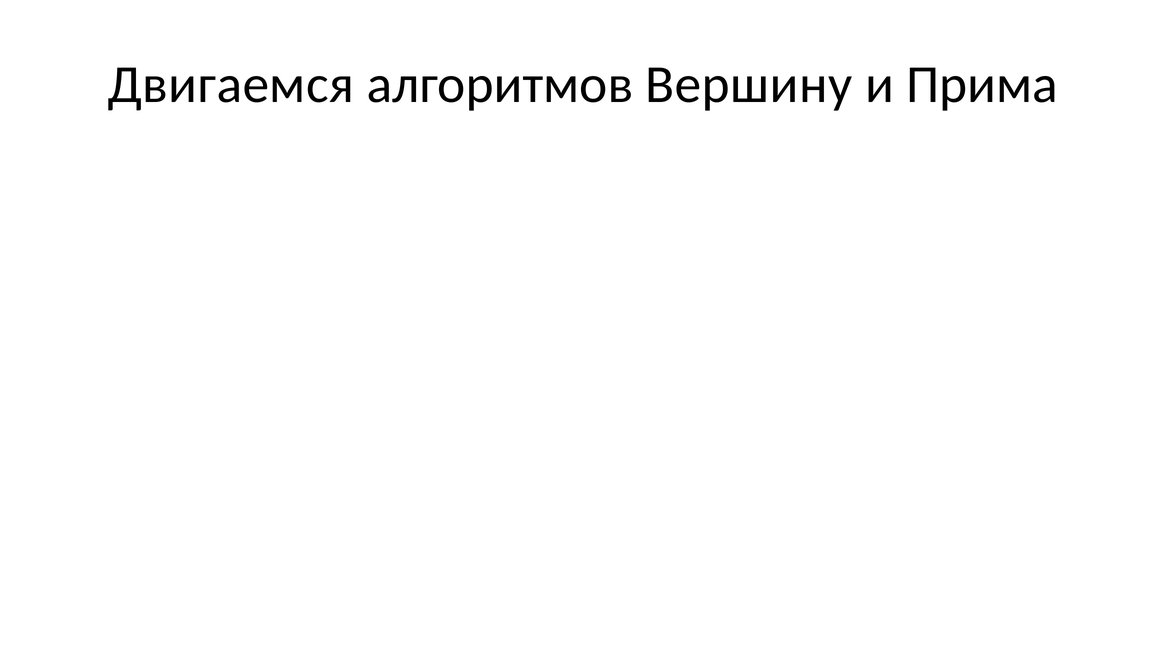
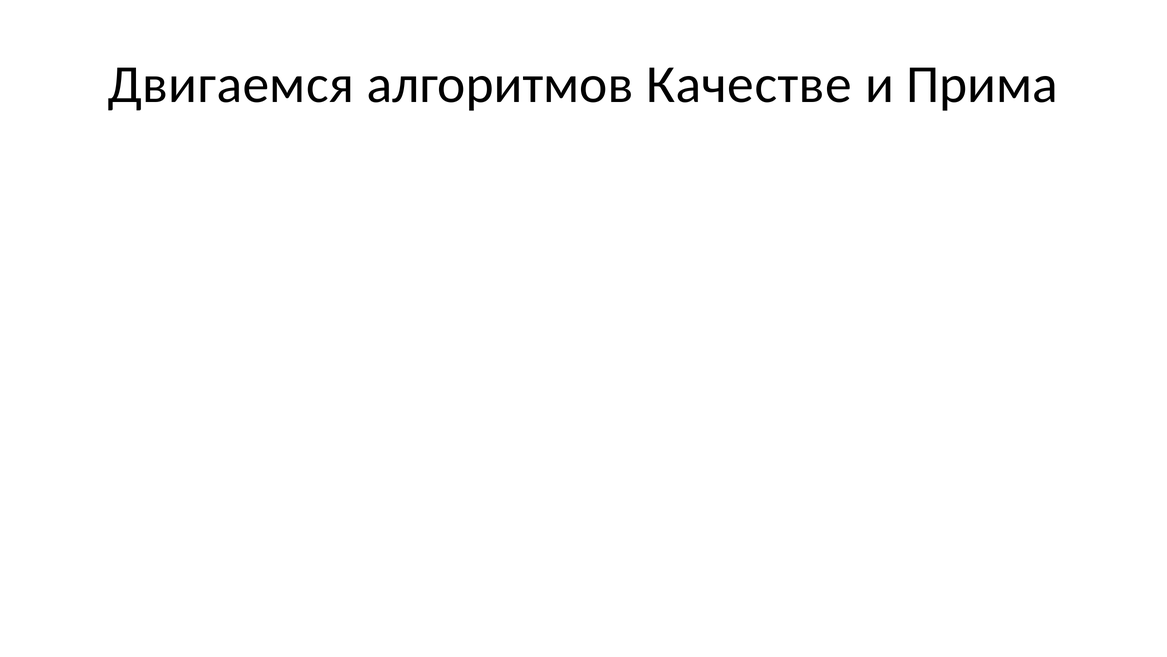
Вершину: Вершину -> Качестве
